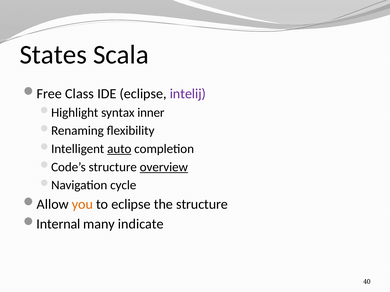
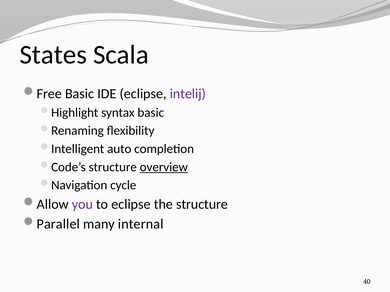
Free Class: Class -> Basic
syntax inner: inner -> basic
auto underline: present -> none
you colour: orange -> purple
Internal: Internal -> Parallel
indicate: indicate -> internal
